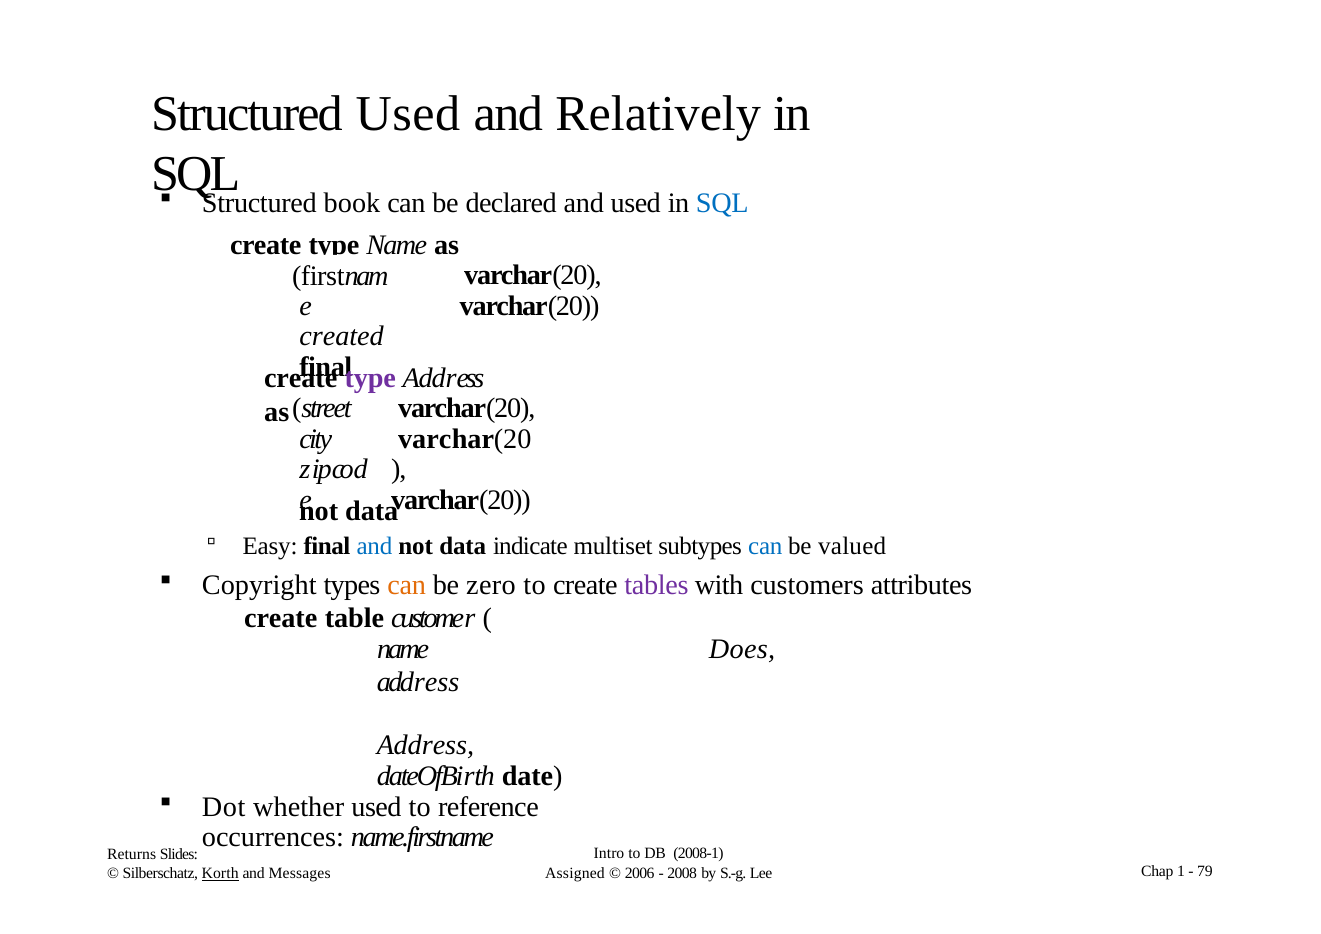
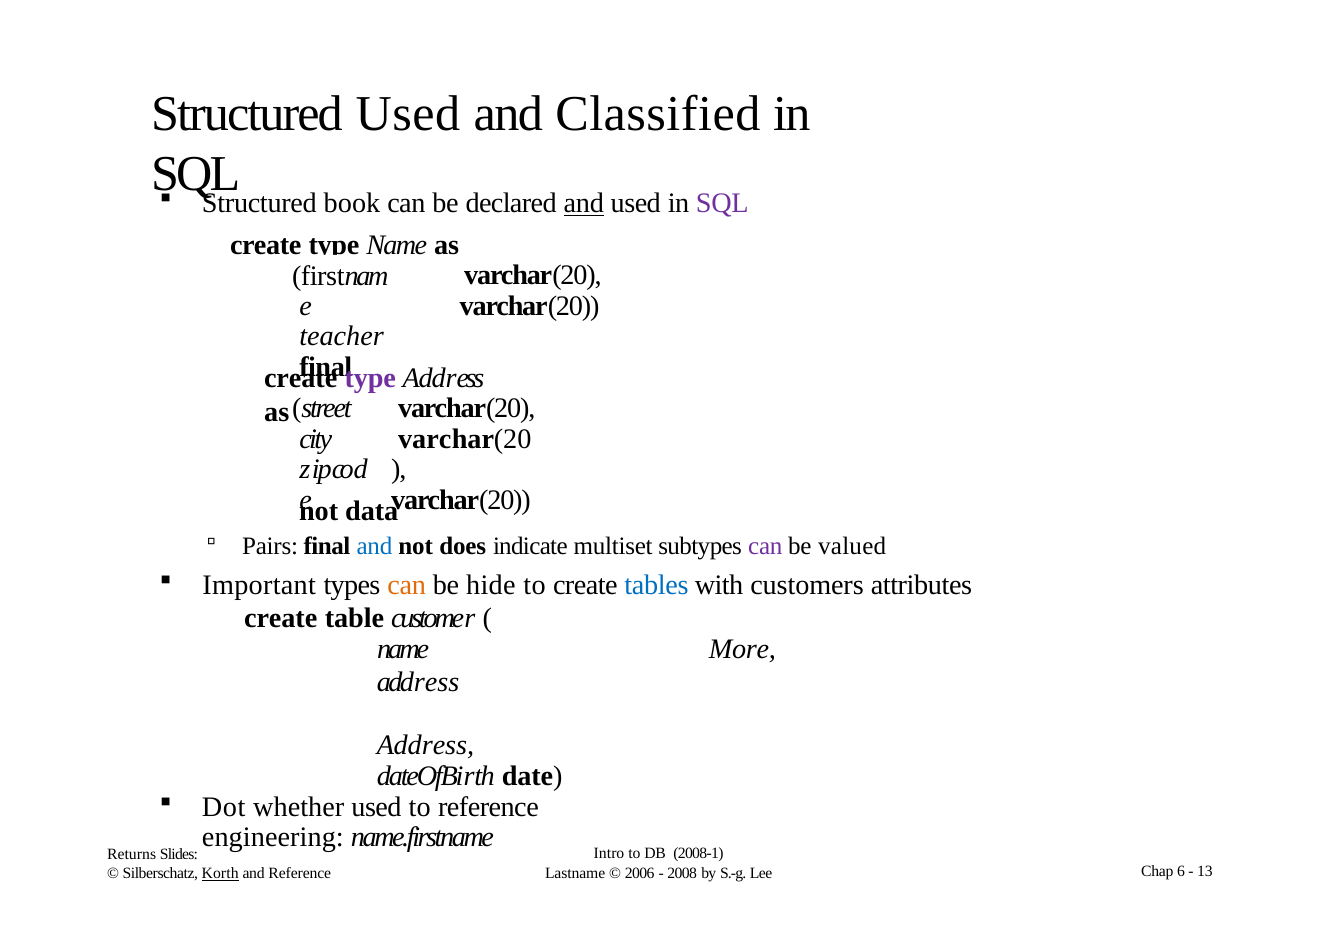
Relatively: Relatively -> Classified
and at (584, 203) underline: none -> present
SQL at (722, 203) colour: blue -> purple
created: created -> teacher
Easy: Easy -> Pairs
data at (463, 546): data -> does
can at (765, 546) colour: blue -> purple
Copyright: Copyright -> Important
zero: zero -> hide
tables colour: purple -> blue
Does: Does -> More
occurrences: occurrences -> engineering
and Messages: Messages -> Reference
Assigned: Assigned -> Lastname
1: 1 -> 6
79: 79 -> 13
